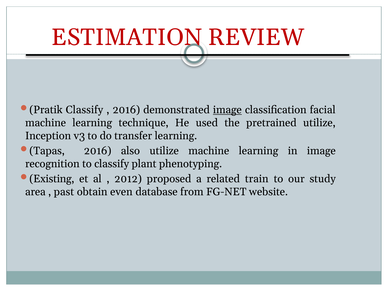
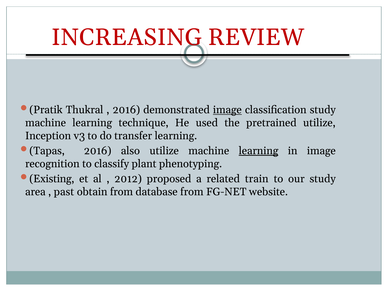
ESTIMATION: ESTIMATION -> INCREASING
Pratik Classify: Classify -> Thukral
classification facial: facial -> study
learning at (259, 151) underline: none -> present
obtain even: even -> from
